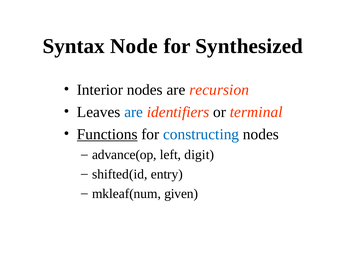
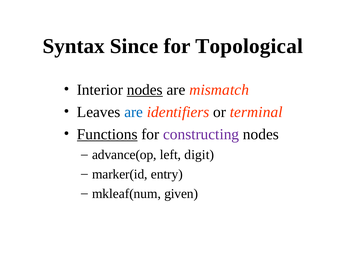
Node: Node -> Since
Synthesized: Synthesized -> Topological
nodes at (145, 90) underline: none -> present
recursion: recursion -> mismatch
constructing colour: blue -> purple
shifted(id: shifted(id -> marker(id
